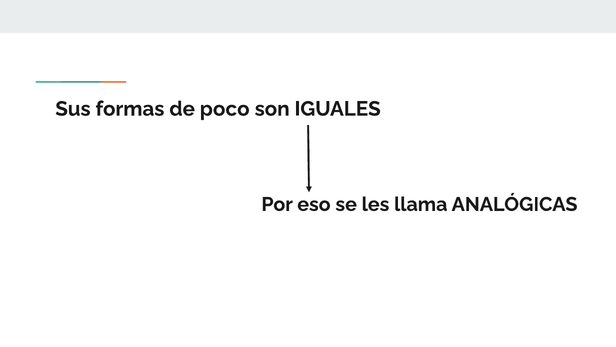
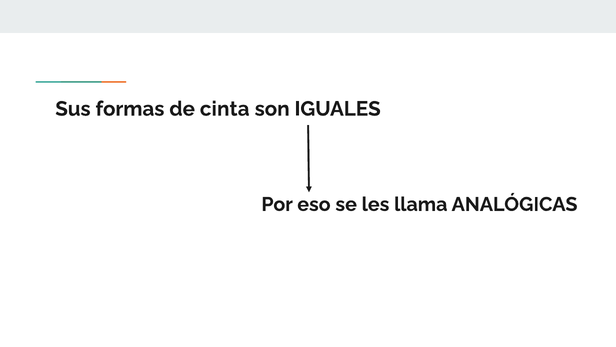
poco: poco -> cinta
